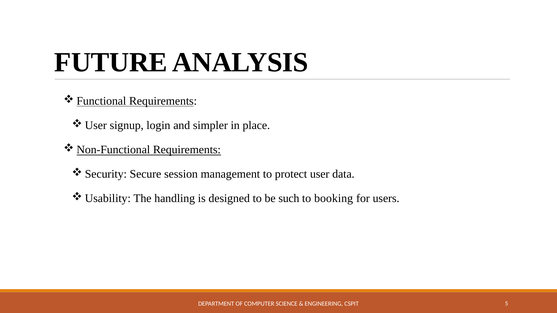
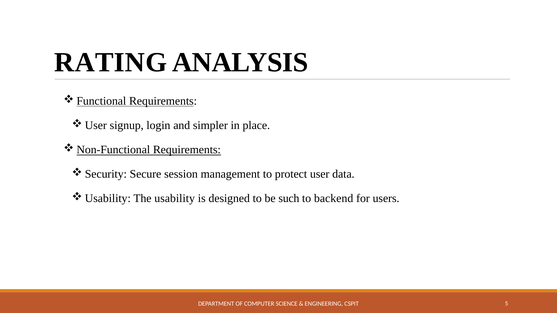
FUTURE: FUTURE -> RATING
handling: handling -> usability
booking: booking -> backend
